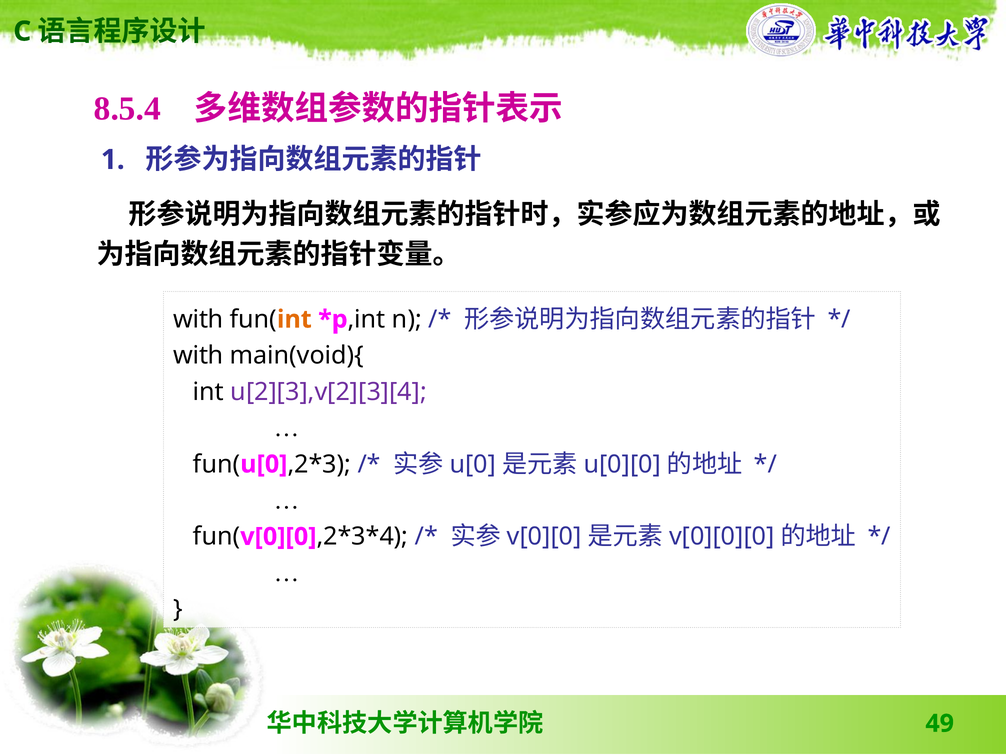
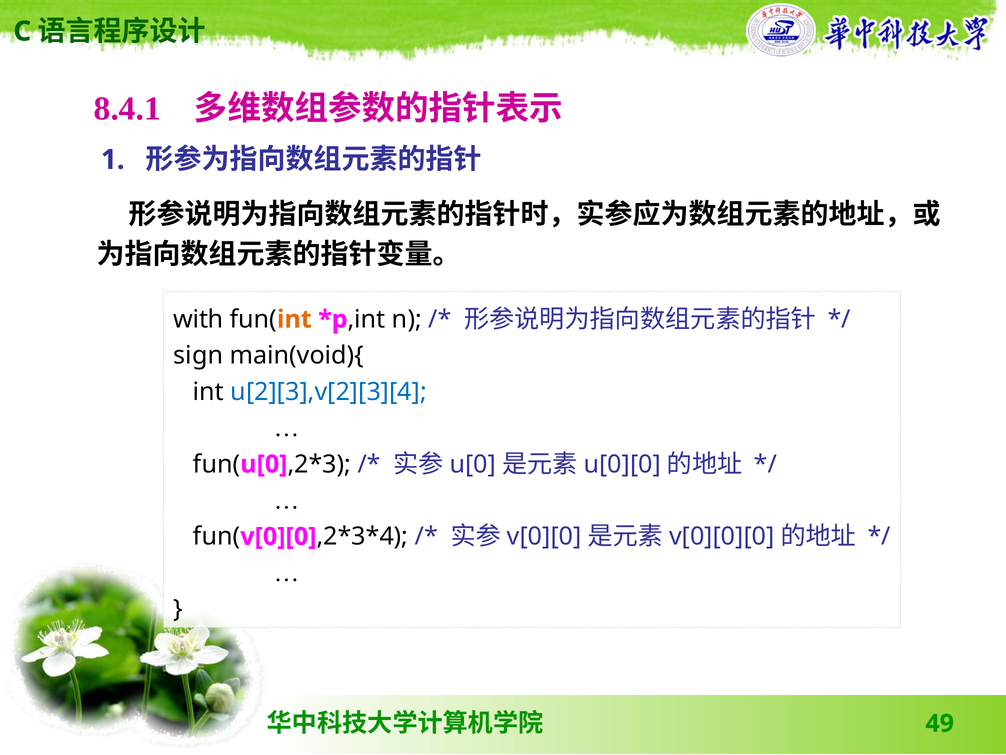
8.5.4: 8.5.4 -> 8.4.1
with at (198, 355): with -> sign
u[2][3],v[2][3][4 colour: purple -> blue
